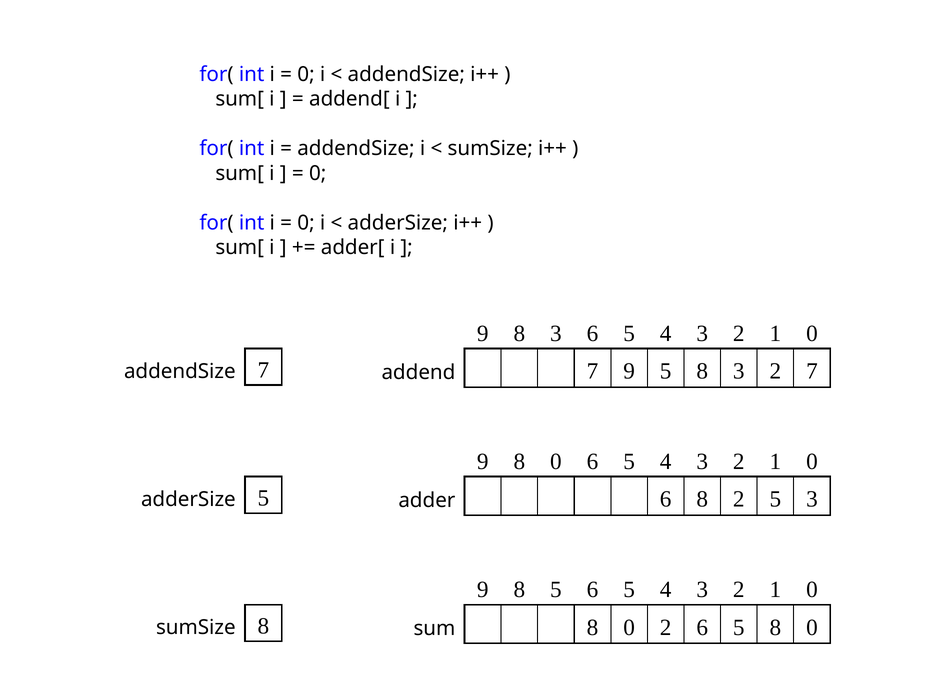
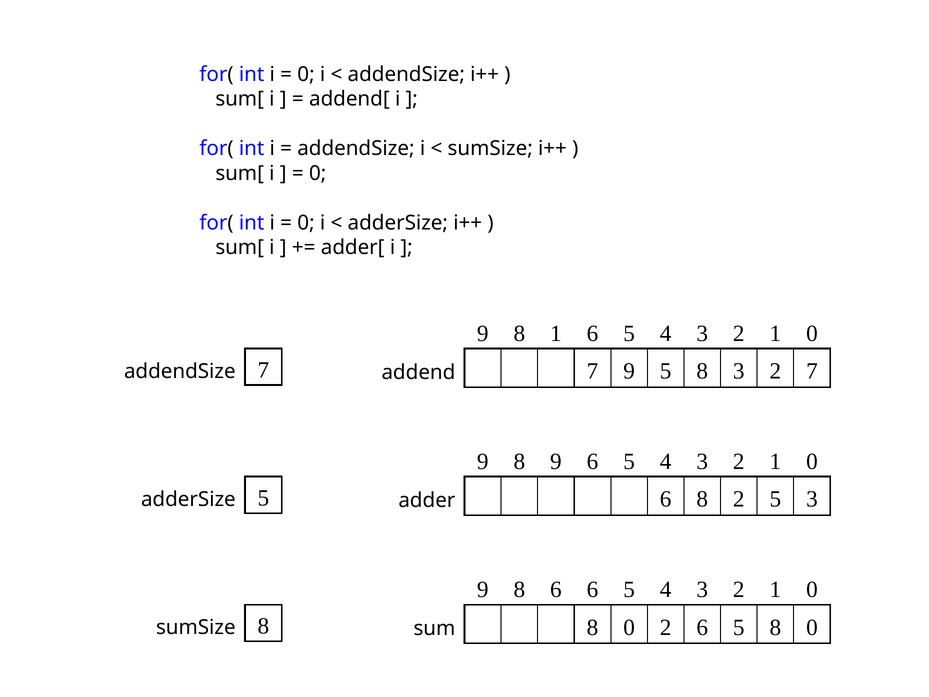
9 8 3: 3 -> 1
9 8 0: 0 -> 9
8 5: 5 -> 6
